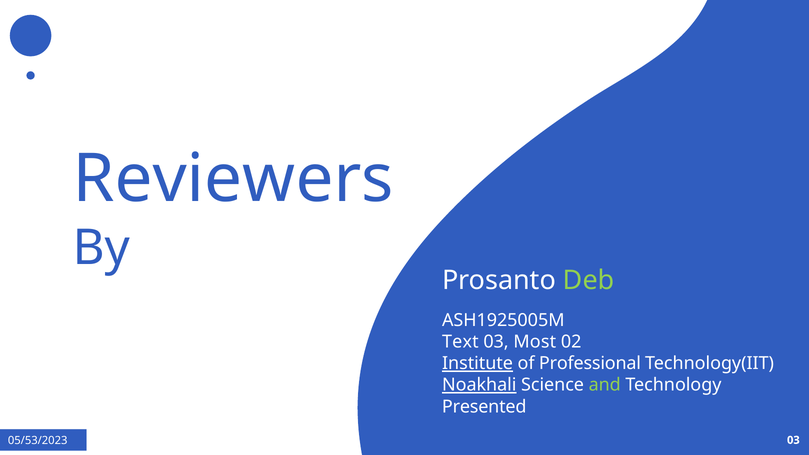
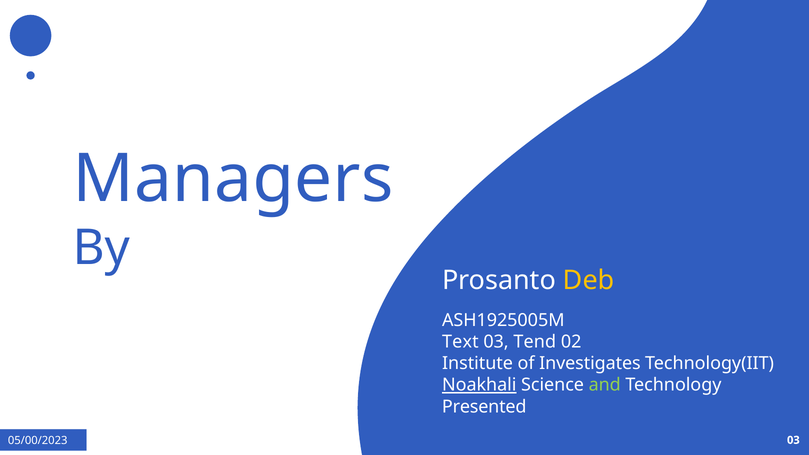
Reviewers: Reviewers -> Managers
Deb colour: light green -> yellow
Most: Most -> Tend
Institute underline: present -> none
Professional: Professional -> Investigates
05/53/2023: 05/53/2023 -> 05/00/2023
